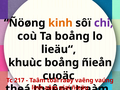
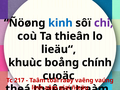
kinh colour: orange -> blue
Ta boång: boång -> thieân
ñieån: ñieån -> chính
